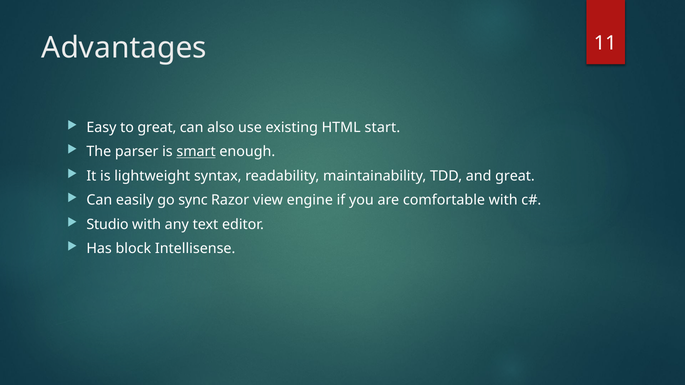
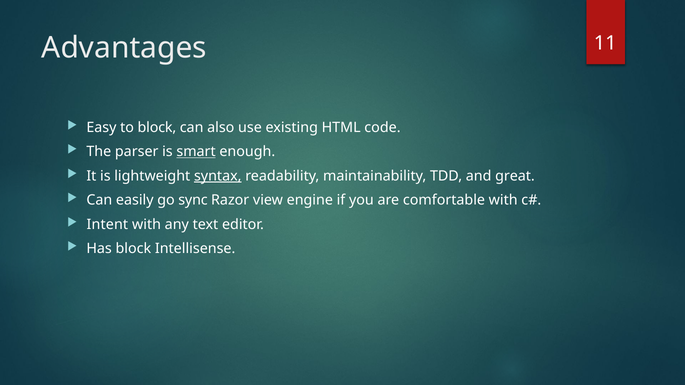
to great: great -> block
start: start -> code
syntax underline: none -> present
Studio: Studio -> Intent
